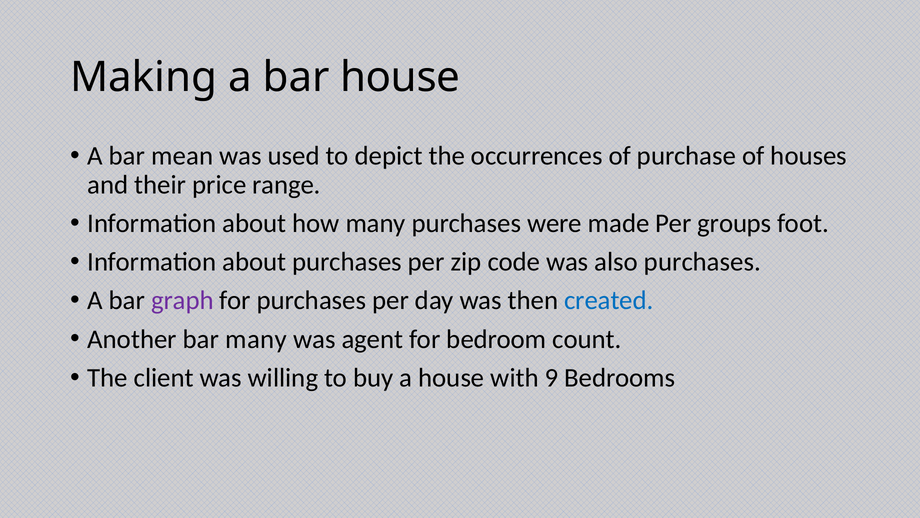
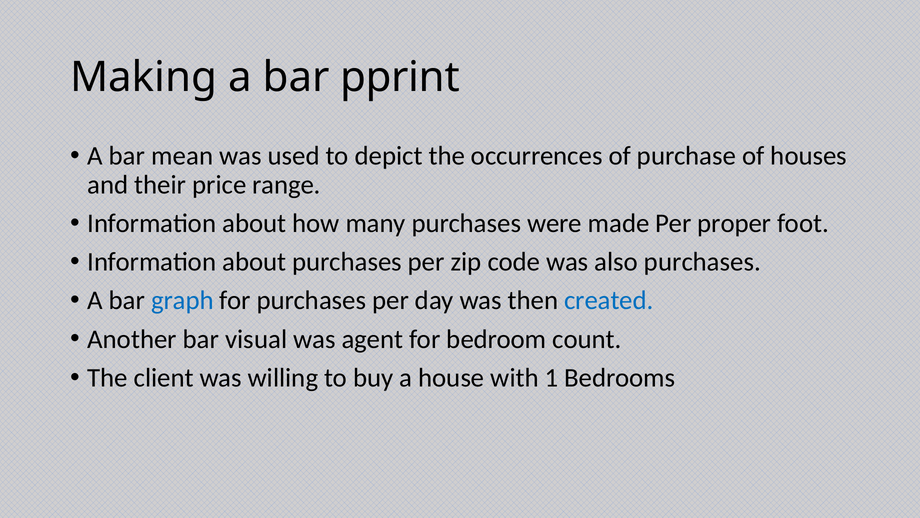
bar house: house -> pprint
groups: groups -> proper
graph colour: purple -> blue
bar many: many -> visual
9: 9 -> 1
